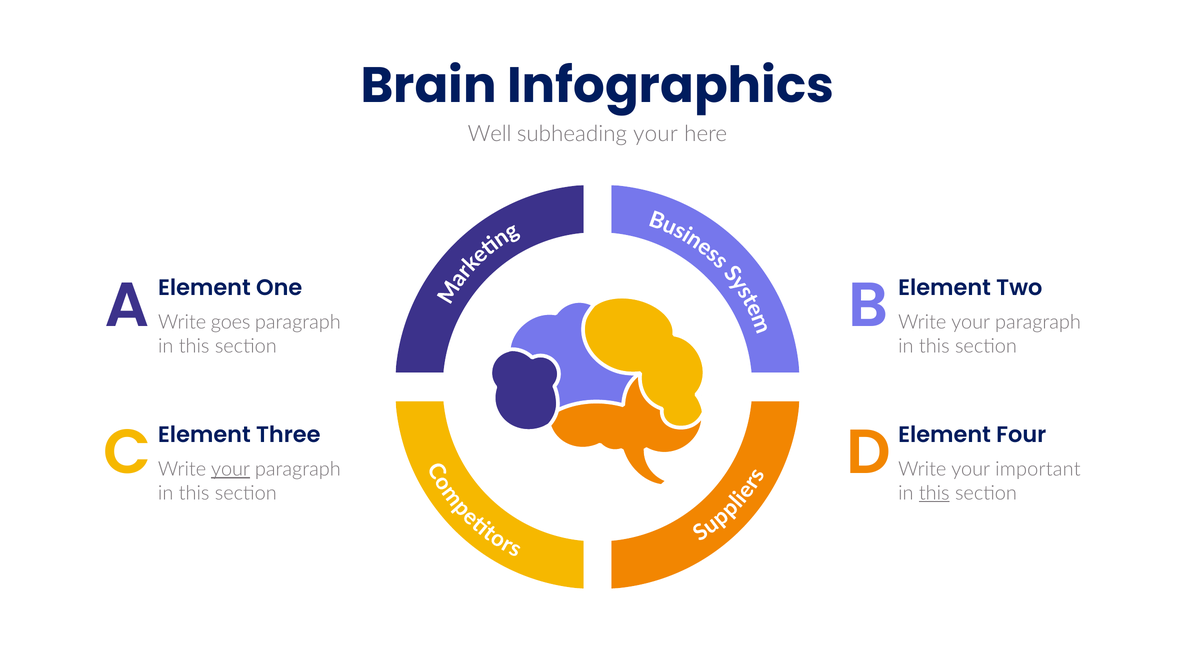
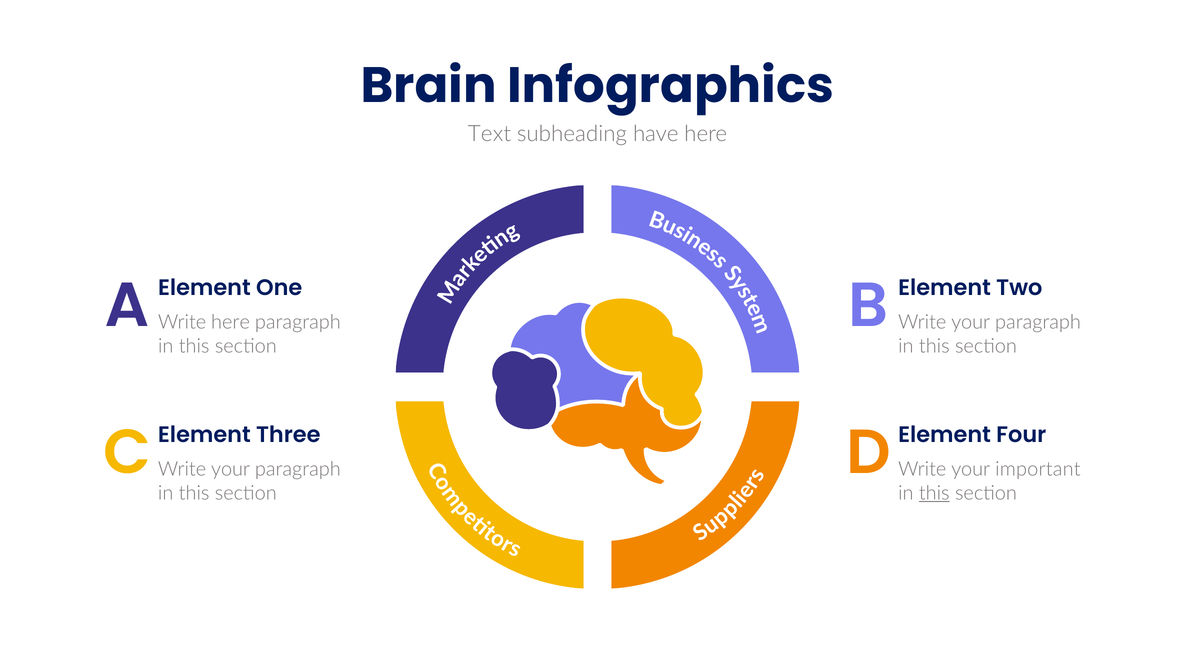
Well: Well -> Text
subheading your: your -> have
Write goes: goes -> here
your at (231, 469) underline: present -> none
